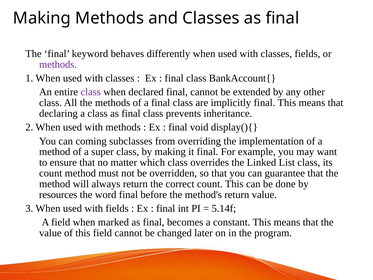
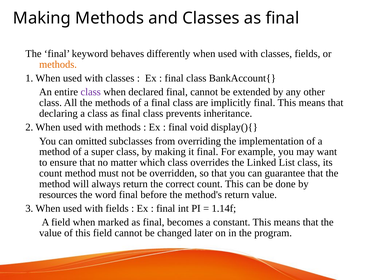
methods at (58, 64) colour: purple -> orange
coming: coming -> omitted
5.14f: 5.14f -> 1.14f
